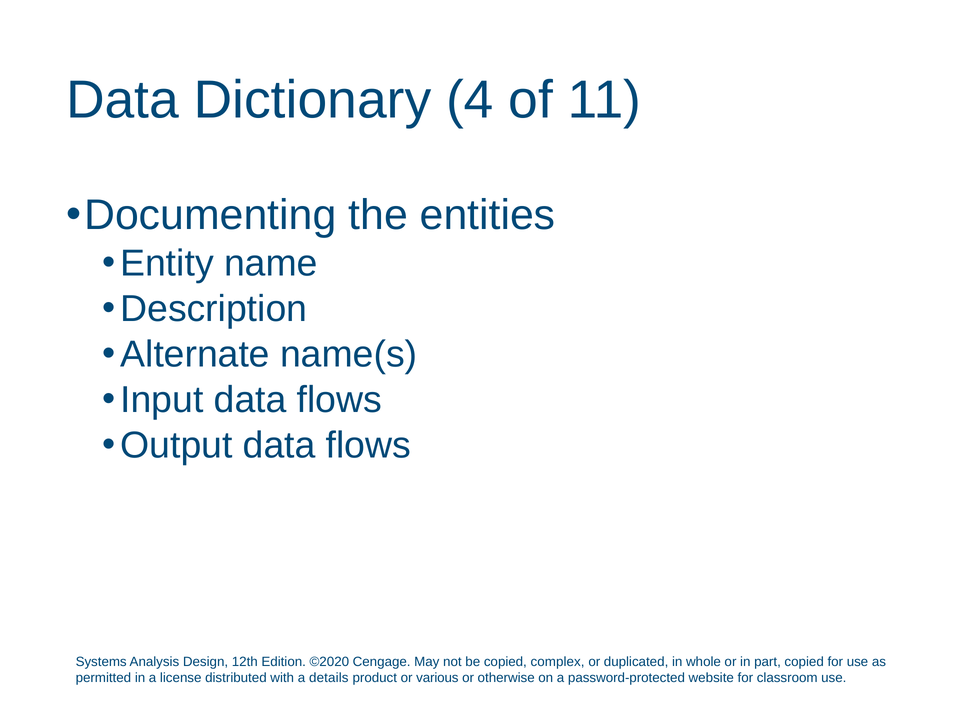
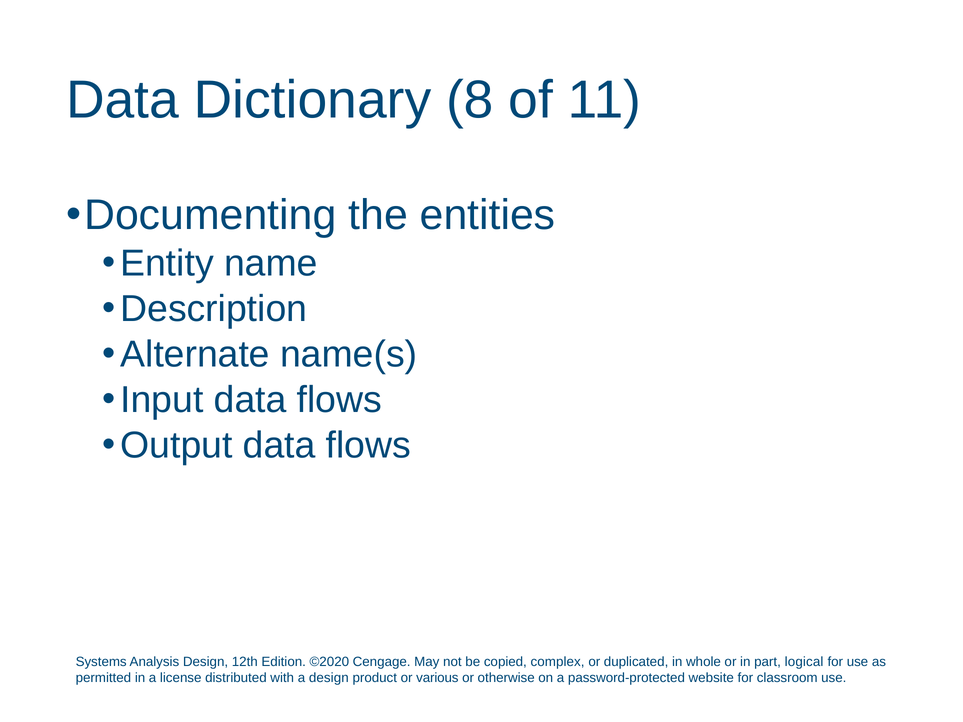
4: 4 -> 8
part copied: copied -> logical
a details: details -> design
